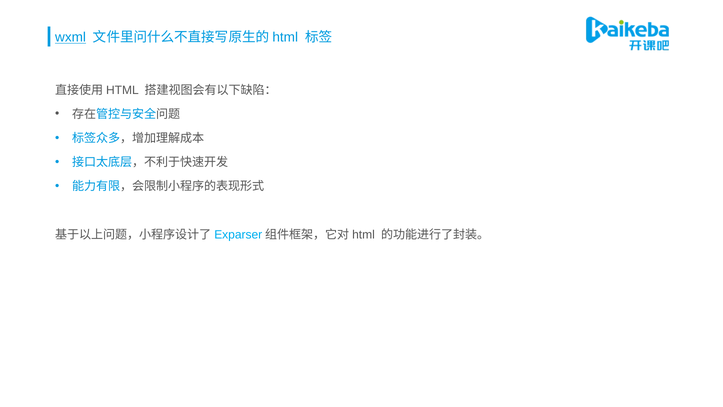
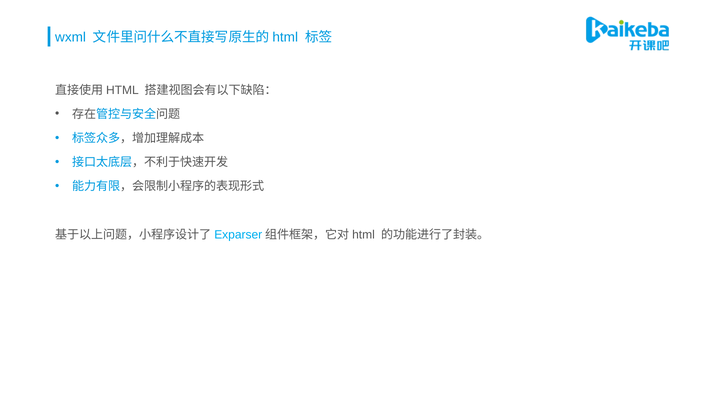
wxml underline: present -> none
